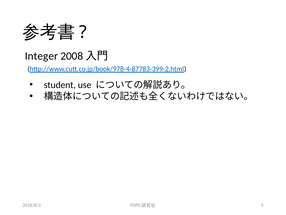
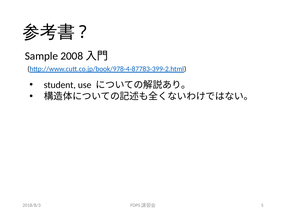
Integer: Integer -> Sample
